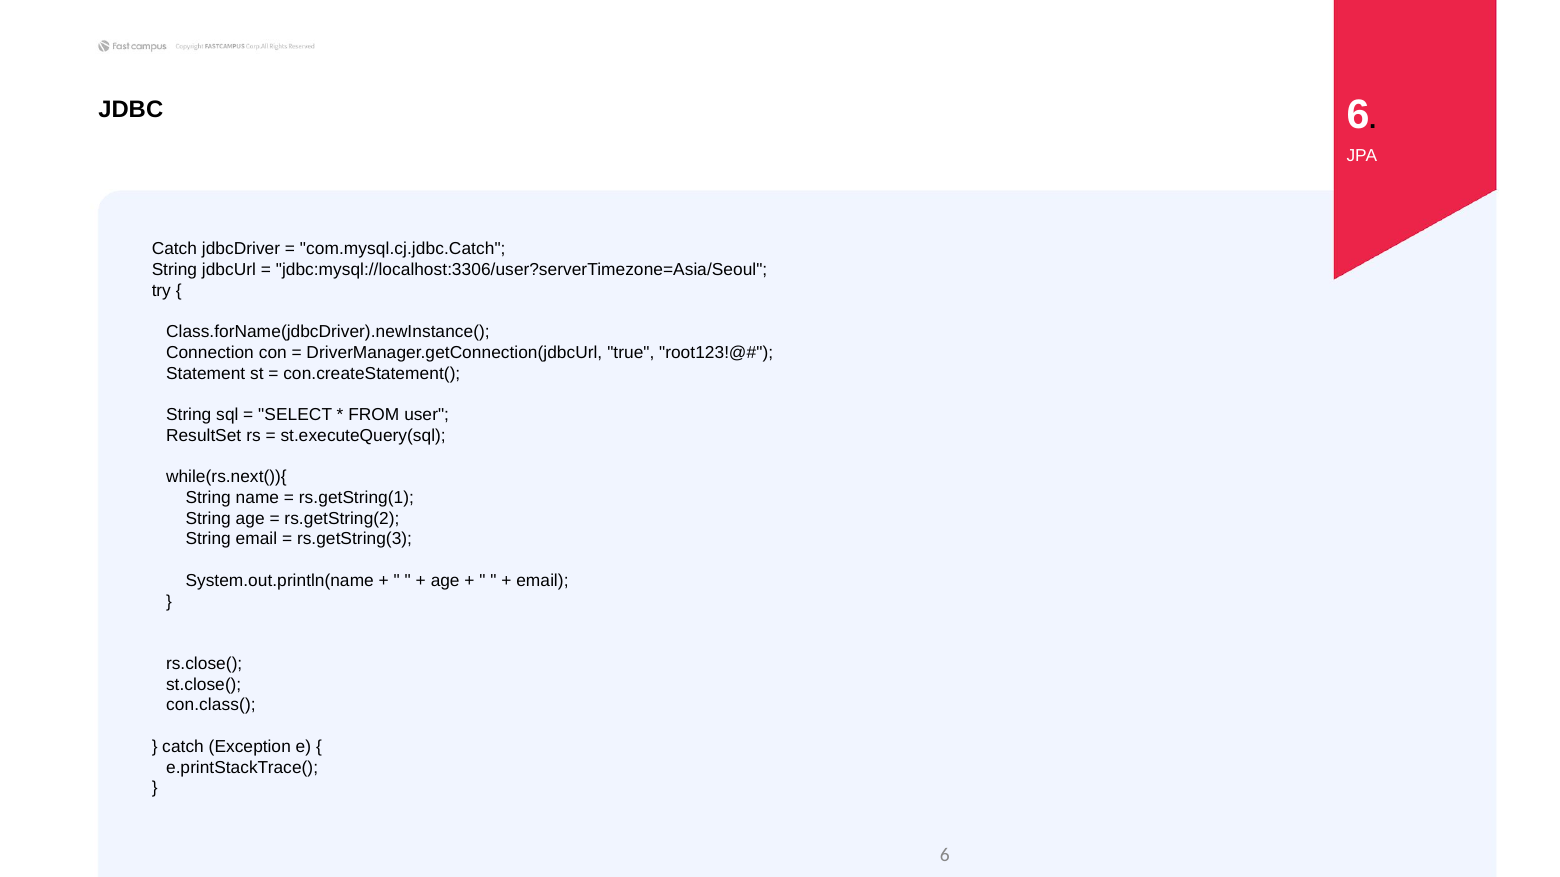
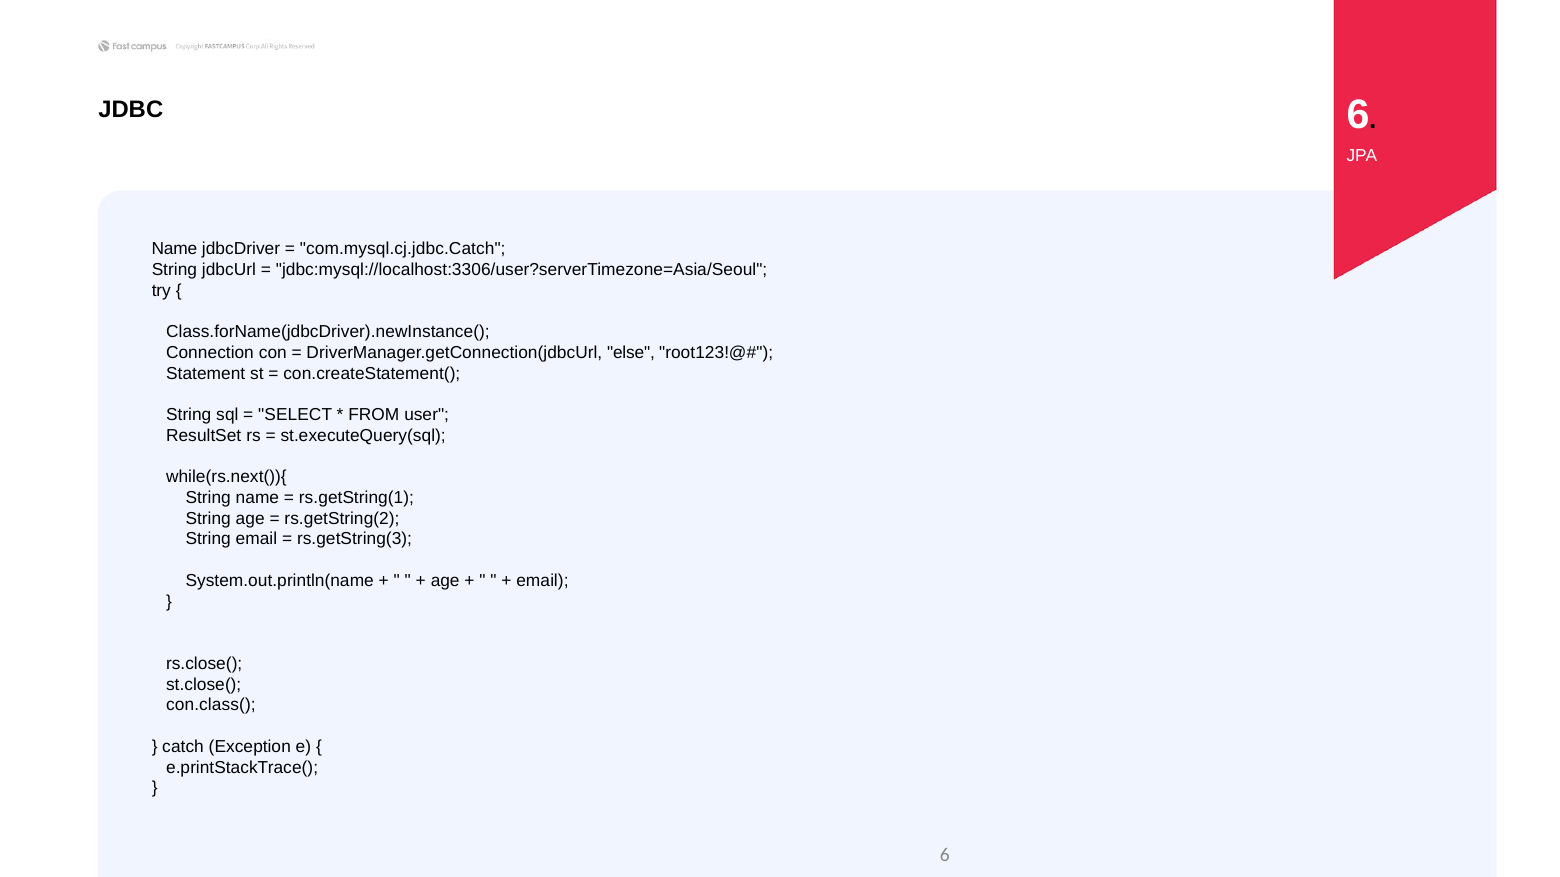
Catch at (174, 249): Catch -> Name
true: true -> else
